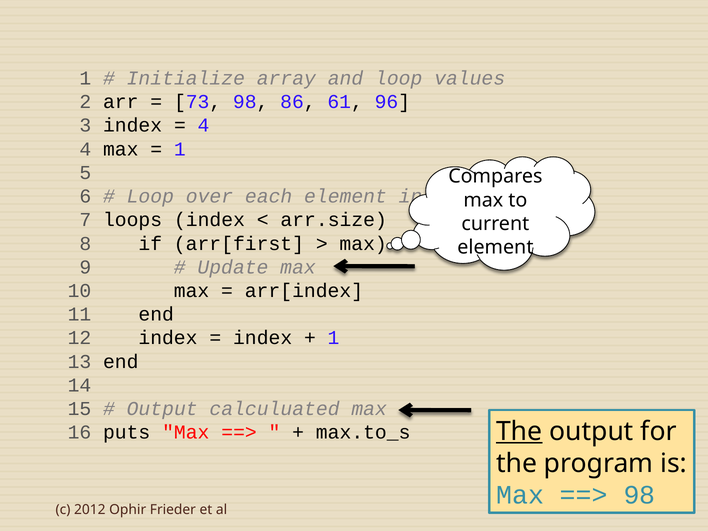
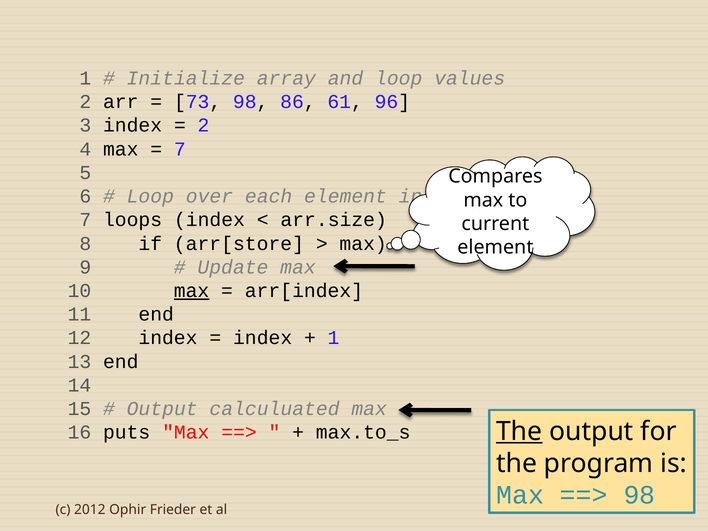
4 at (203, 125): 4 -> 2
1 at (180, 149): 1 -> 7
arr[first: arr[first -> arr[store
max at (192, 291) underline: none -> present
